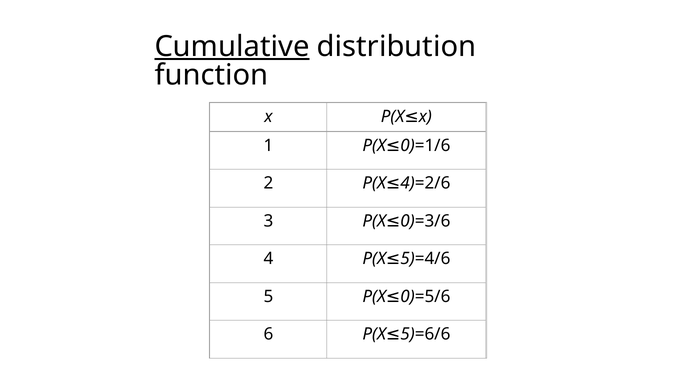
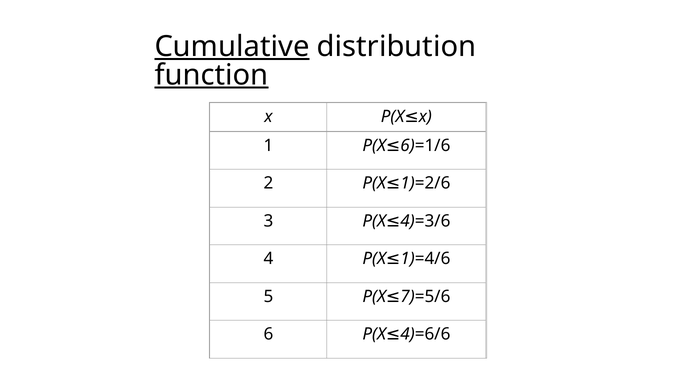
function underline: none -> present
0 at (408, 146): 0 -> 6
4 at (408, 183): 4 -> 1
0 at (408, 221): 0 -> 4
5 at (408, 259): 5 -> 1
0 at (408, 297): 0 -> 7
5 at (408, 335): 5 -> 4
